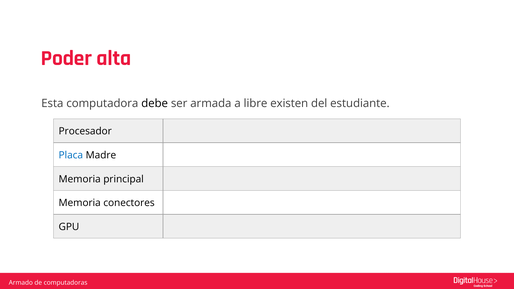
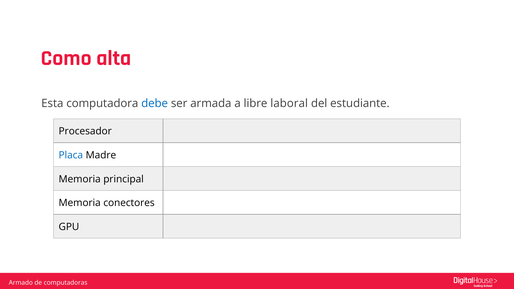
Poder: Poder -> Como
debe colour: black -> blue
existen: existen -> laboral
